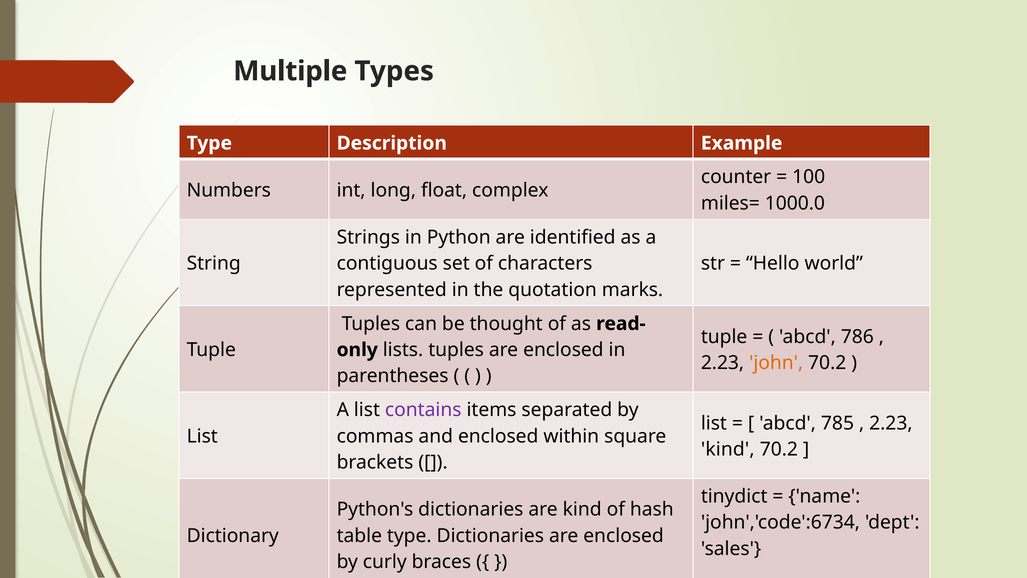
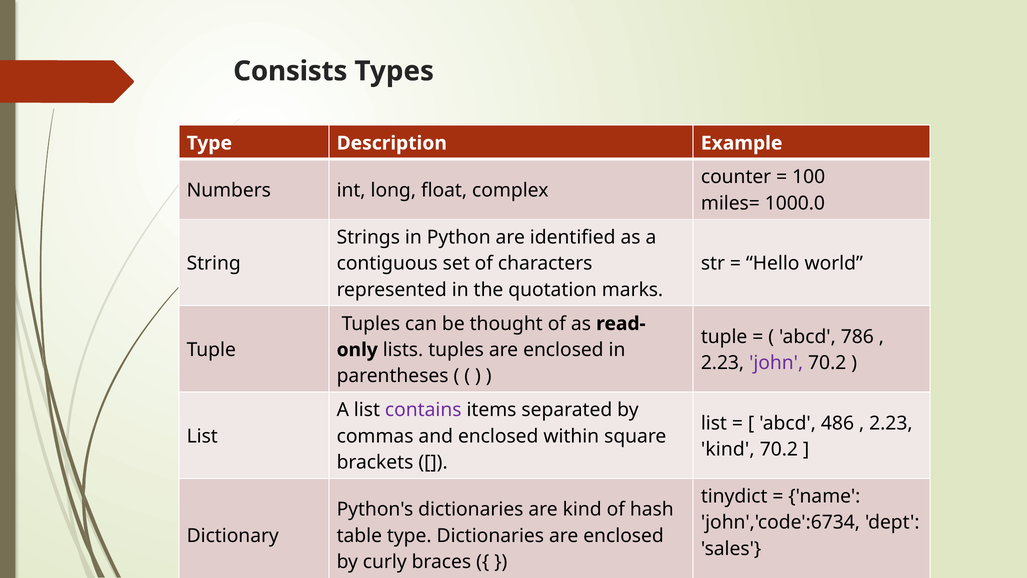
Multiple: Multiple -> Consists
john colour: orange -> purple
785: 785 -> 486
